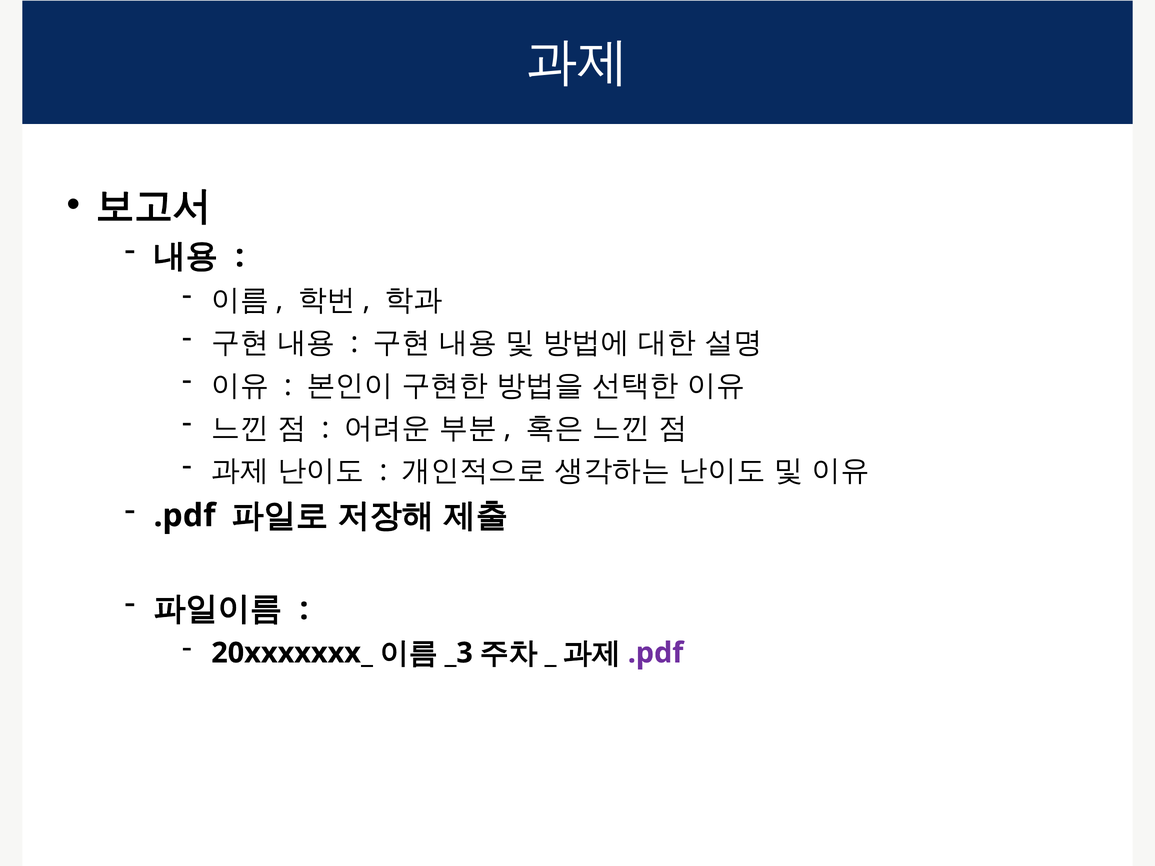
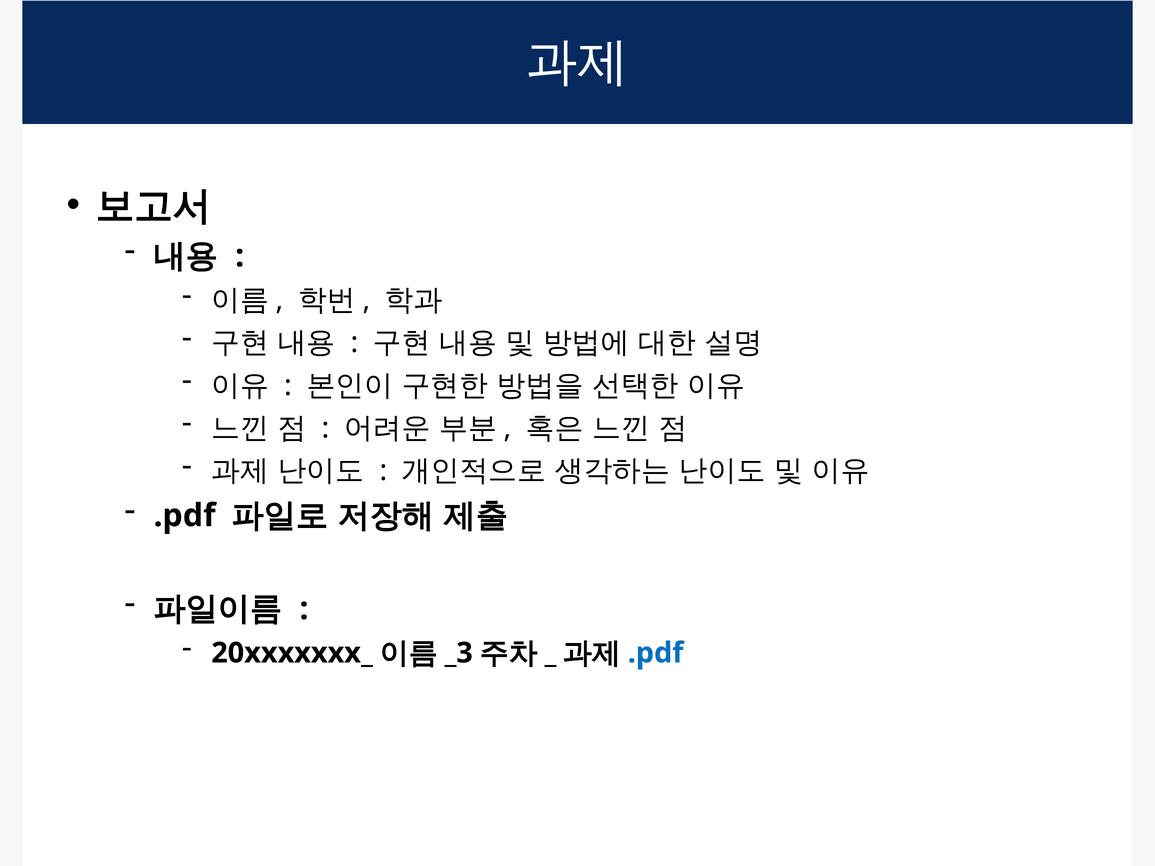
.pdf at (656, 653) colour: purple -> blue
